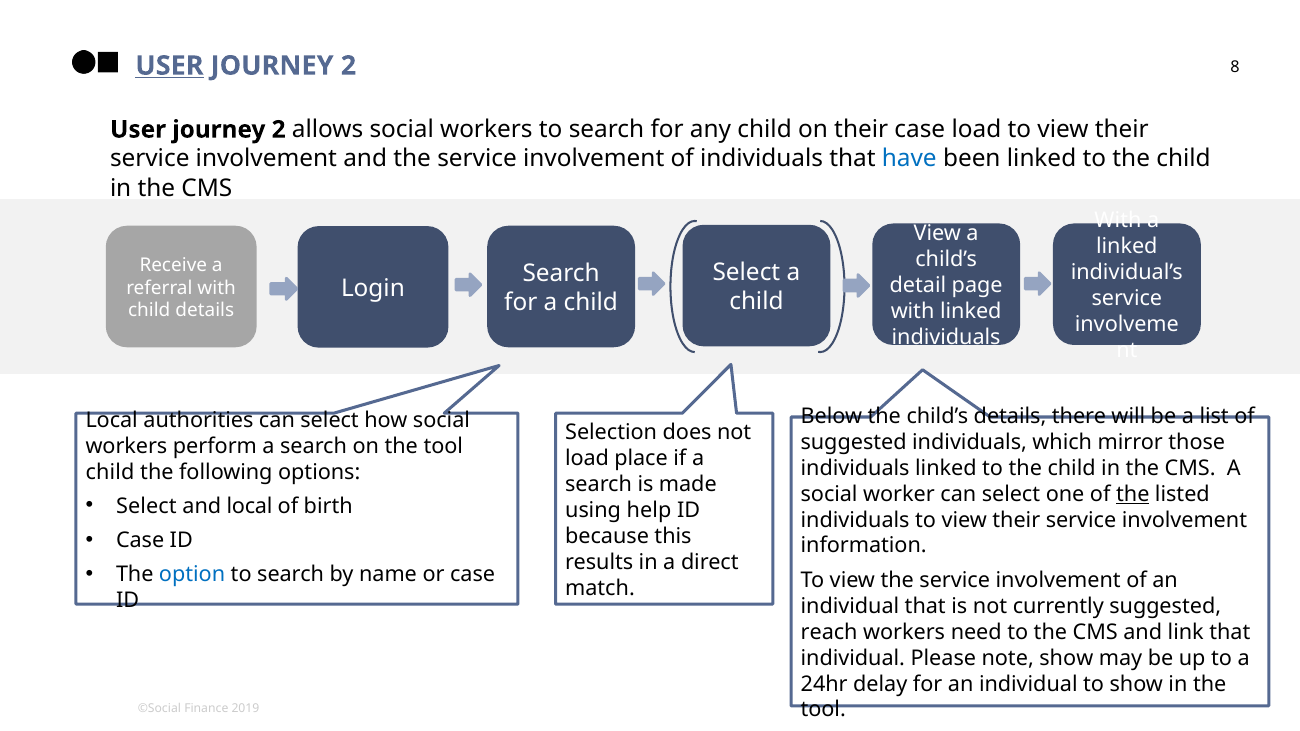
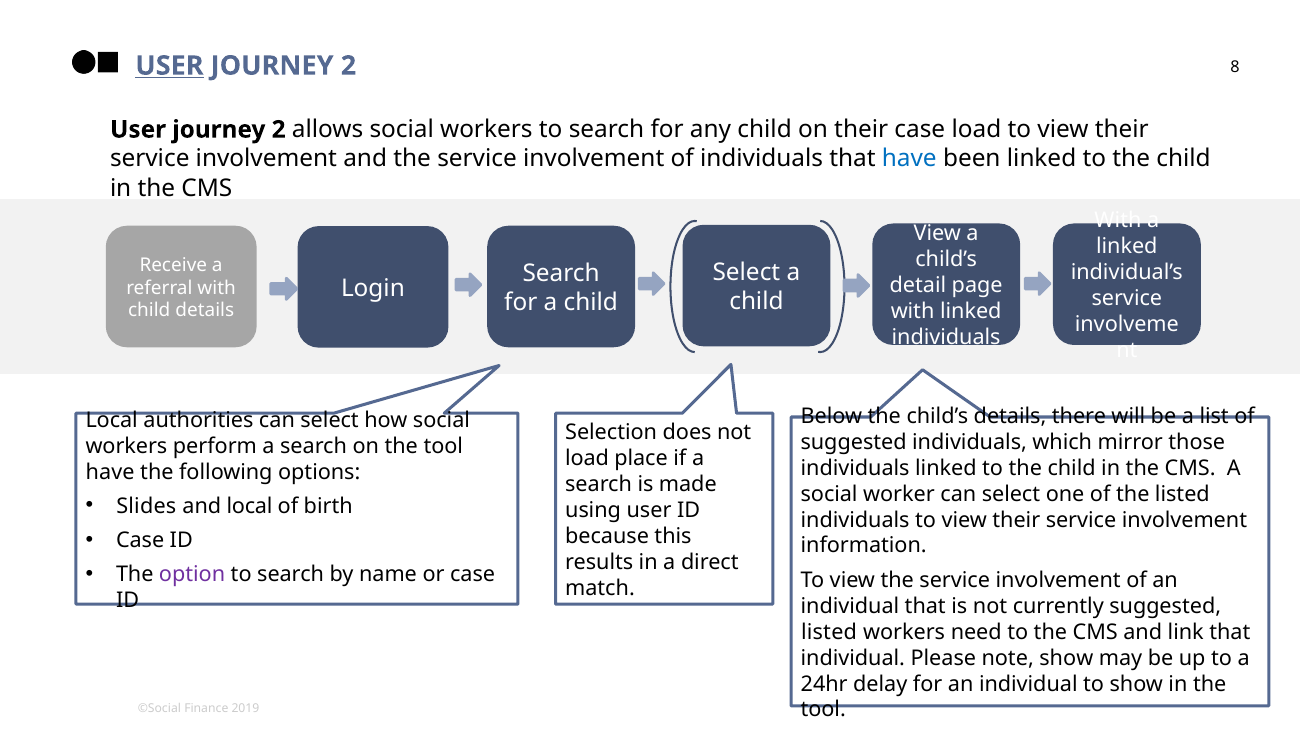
child at (110, 472): child -> have
the at (1133, 494) underline: present -> none
Select at (146, 506): Select -> Slides
using help: help -> user
option colour: blue -> purple
reach at (829, 632): reach -> listed
